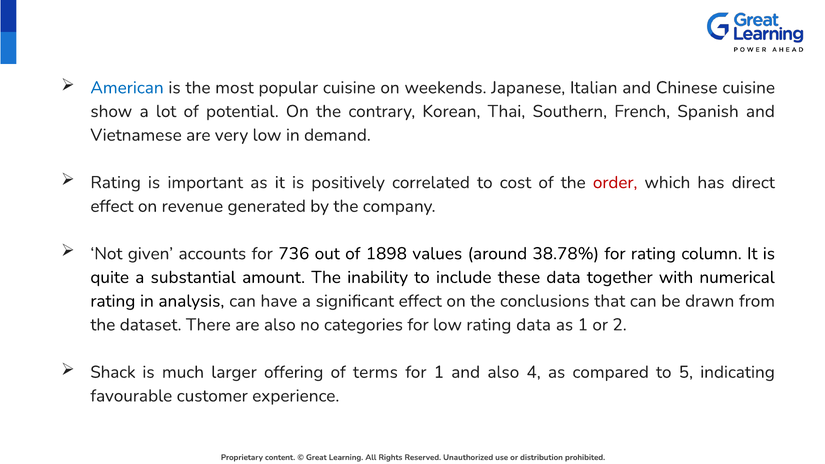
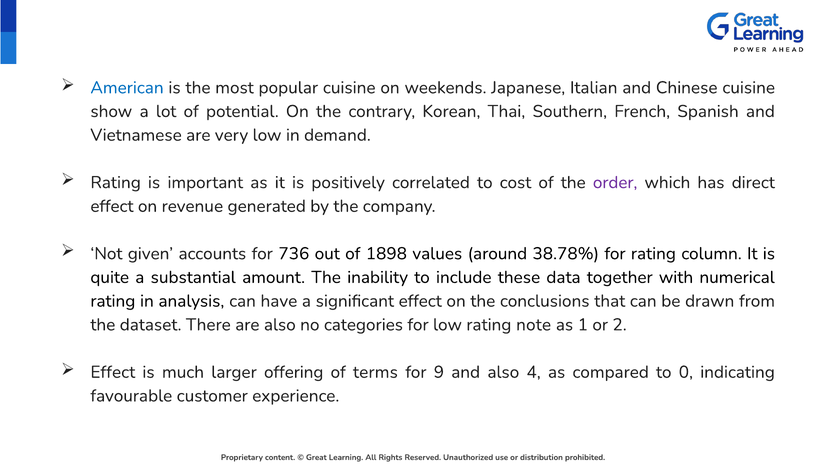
order colour: red -> purple
rating data: data -> note
Shack at (113, 372): Shack -> Effect
for 1: 1 -> 9
5: 5 -> 0
